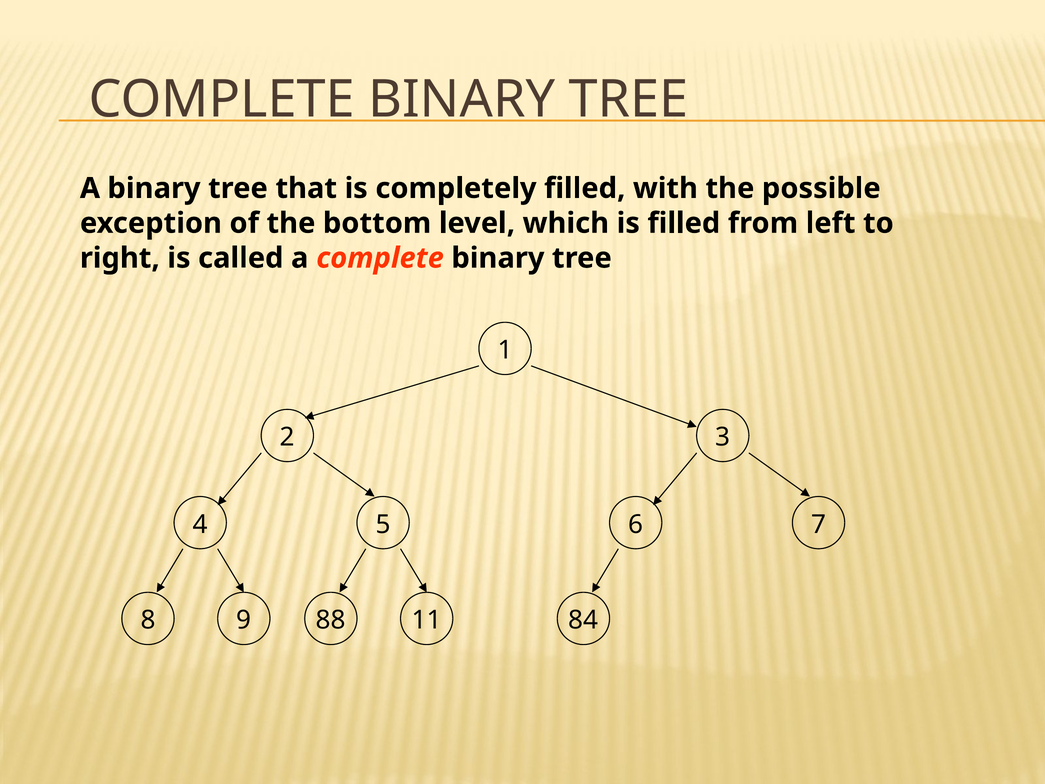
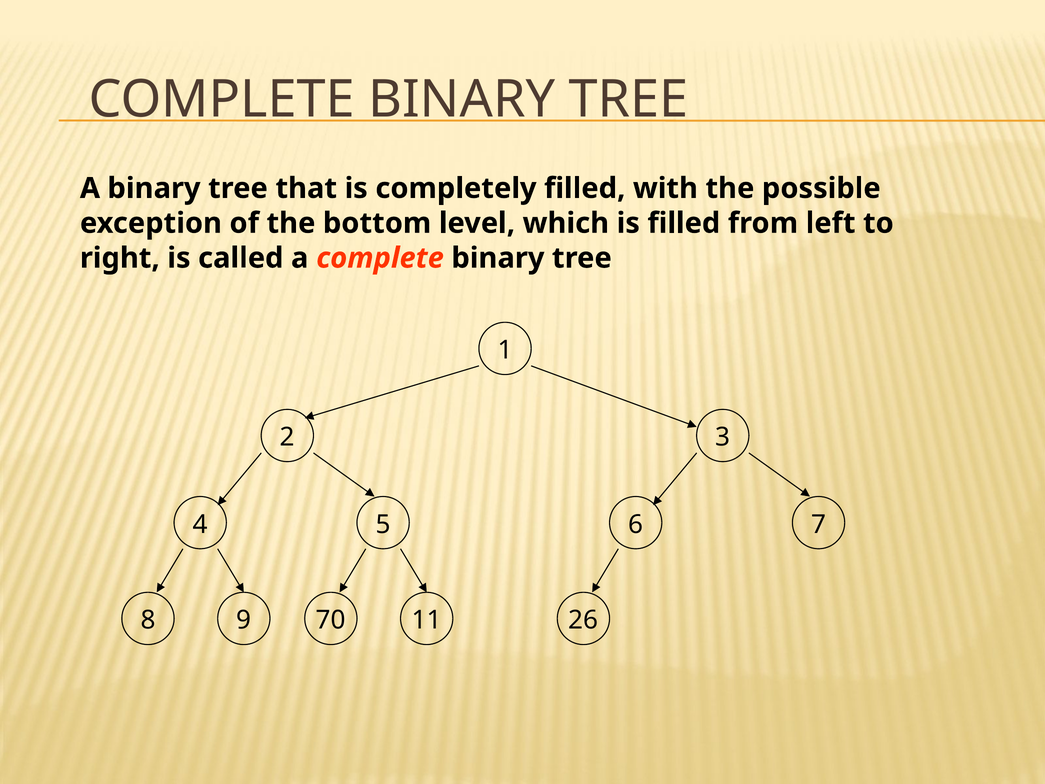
88: 88 -> 70
84: 84 -> 26
